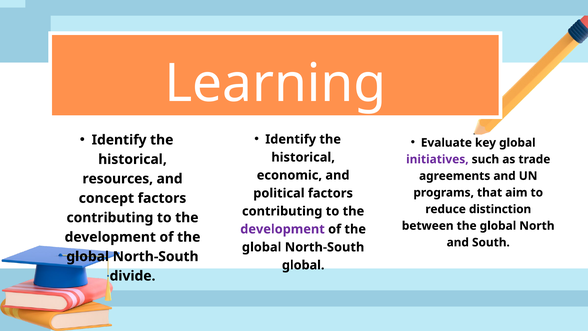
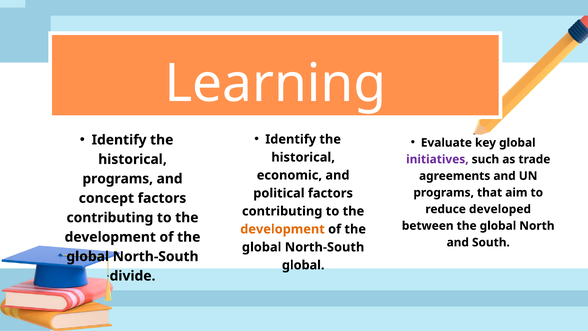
resources at (118, 179): resources -> programs
distinction: distinction -> developed
development at (283, 229) colour: purple -> orange
